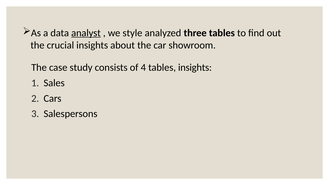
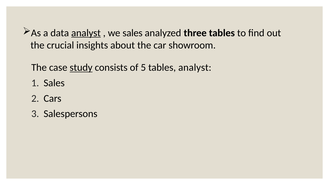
we style: style -> sales
study underline: none -> present
4: 4 -> 5
tables insights: insights -> analyst
